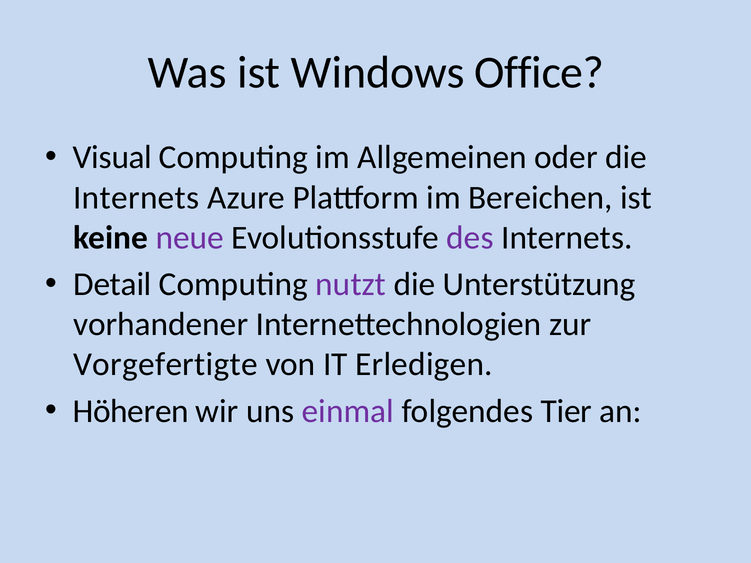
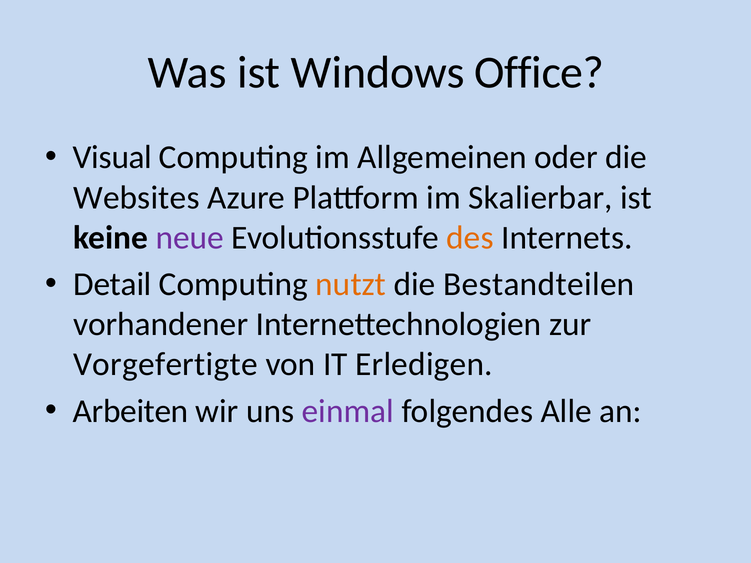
Internets at (136, 198): Internets -> Websites
Bereichen: Bereichen -> Skalierbar
des colour: purple -> orange
nutzt colour: purple -> orange
Unterstützung: Unterstützung -> Bestandteilen
Höheren: Höheren -> Arbeiten
Tier: Tier -> Alle
